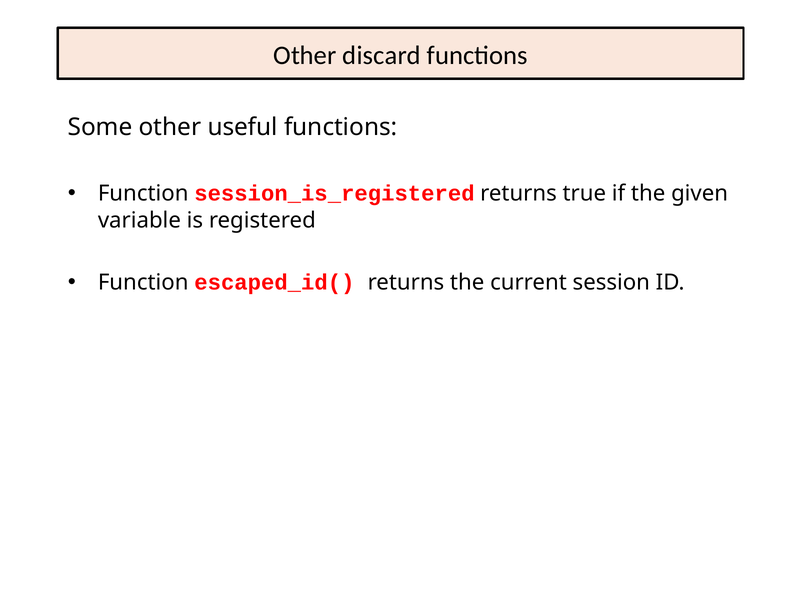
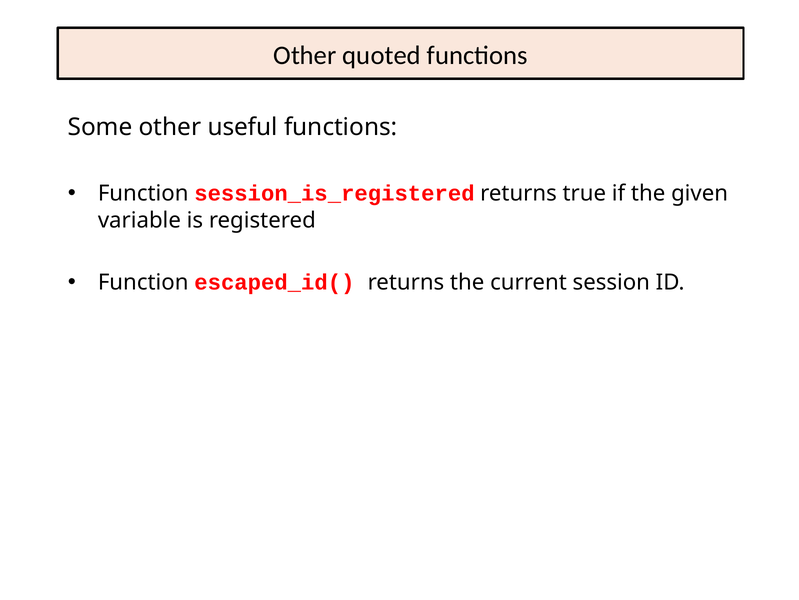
discard: discard -> quoted
